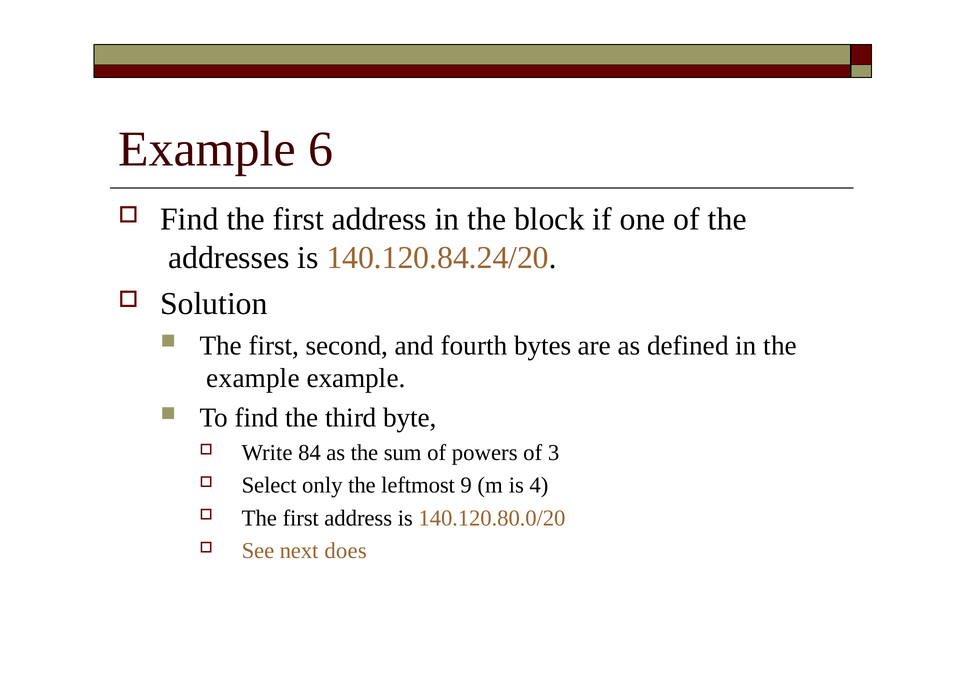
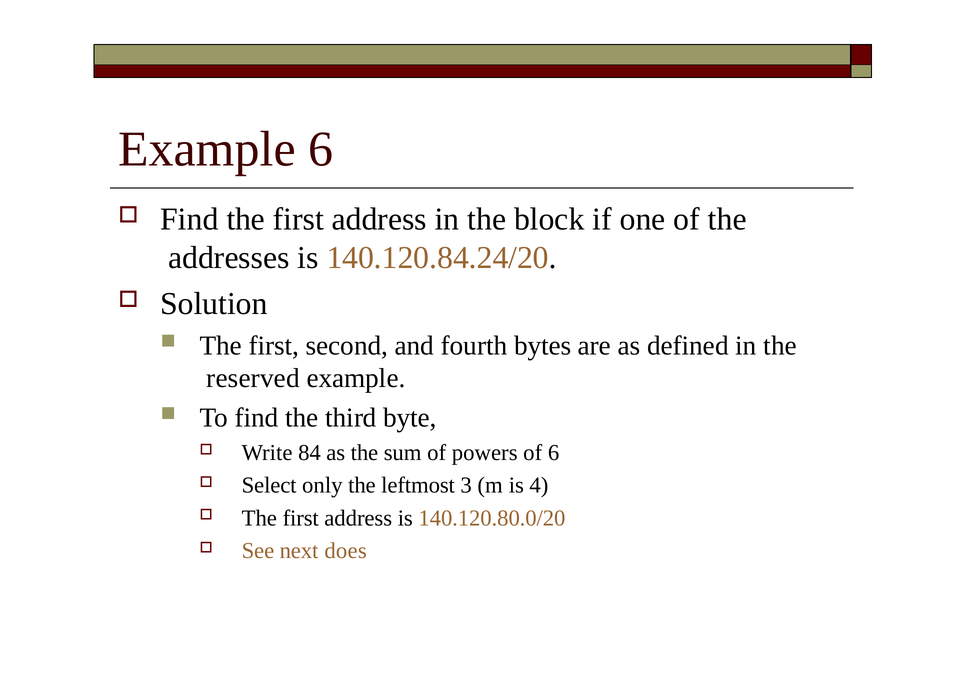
example at (253, 378): example -> reserved
of 3: 3 -> 6
9: 9 -> 3
